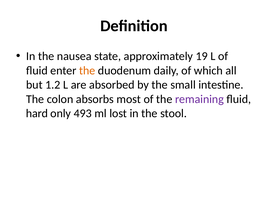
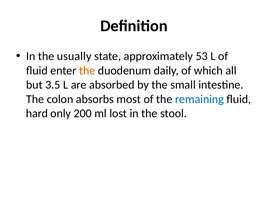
nausea: nausea -> usually
19: 19 -> 53
1.2: 1.2 -> 3.5
remaining colour: purple -> blue
493: 493 -> 200
